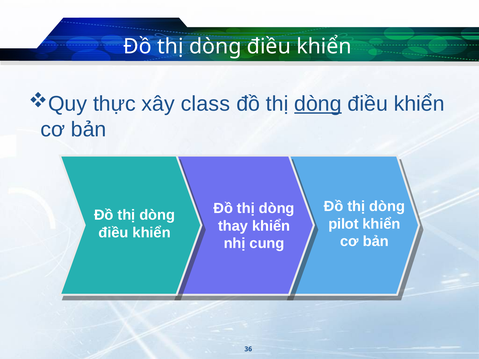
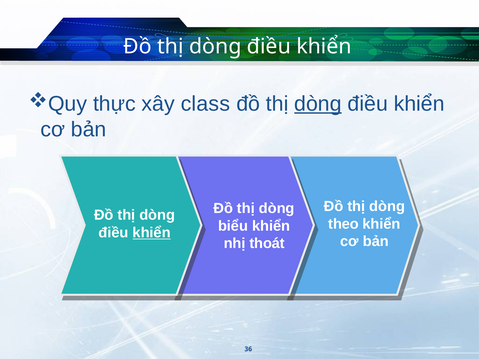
pilot: pilot -> theo
thay: thay -> biểu
khiển at (152, 233) underline: none -> present
cung: cung -> thoát
